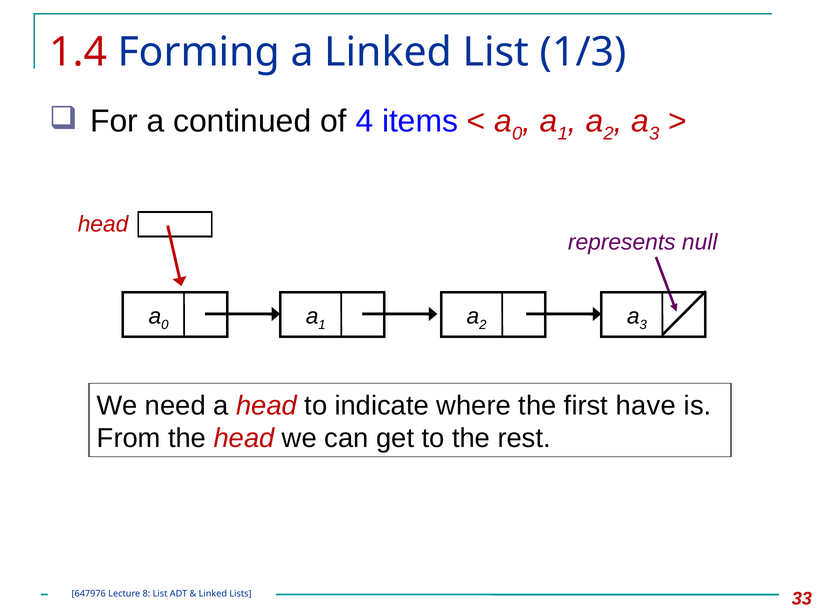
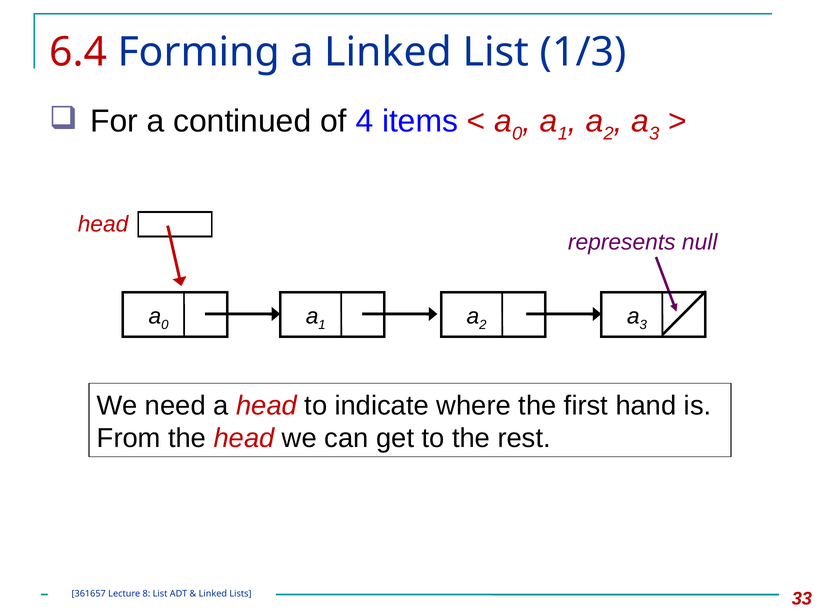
1.4: 1.4 -> 6.4
have: have -> hand
647976: 647976 -> 361657
